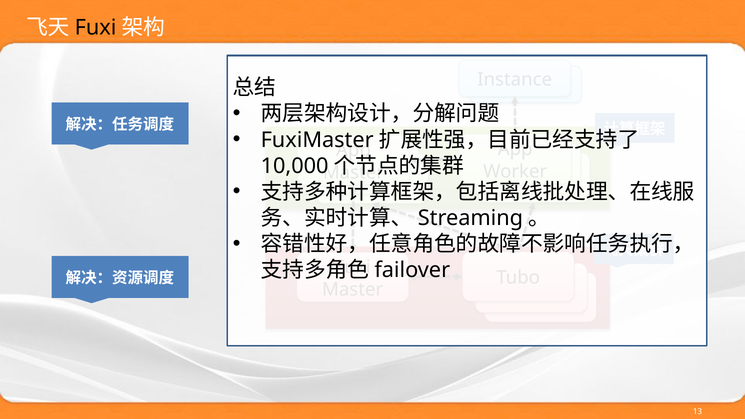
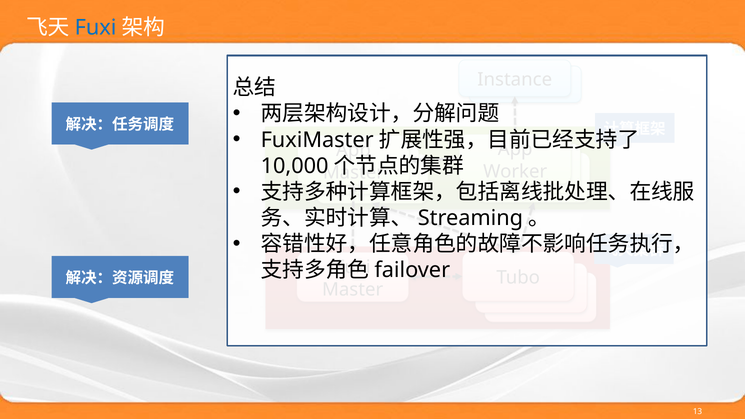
Fuxi at (96, 28) colour: black -> blue
